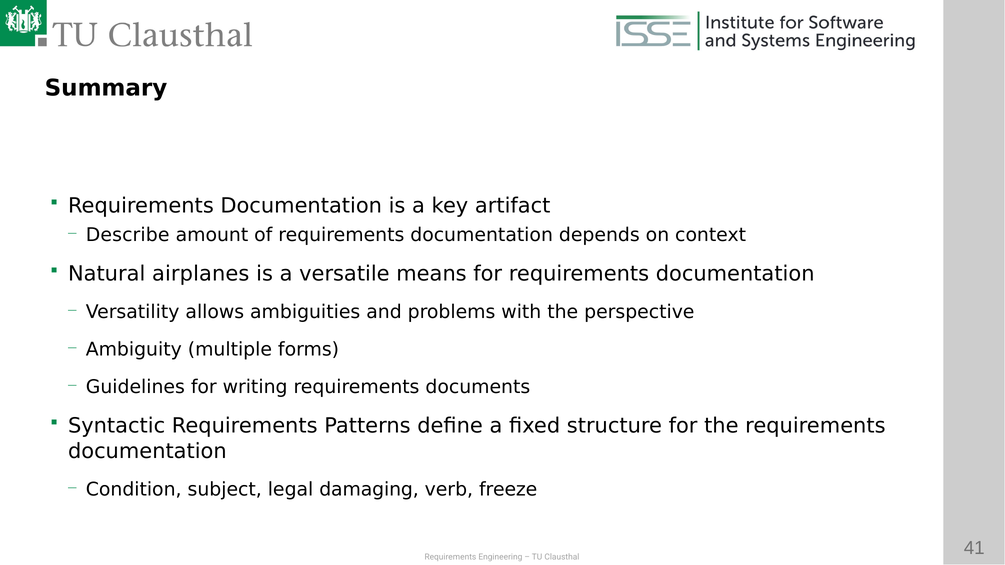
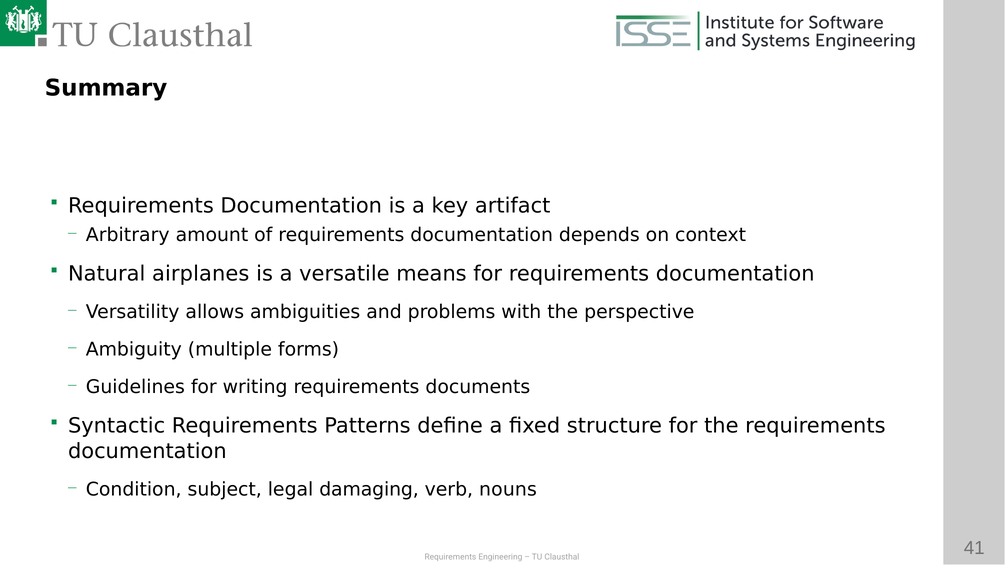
Describe: Describe -> Arbitrary
freeze: freeze -> nouns
